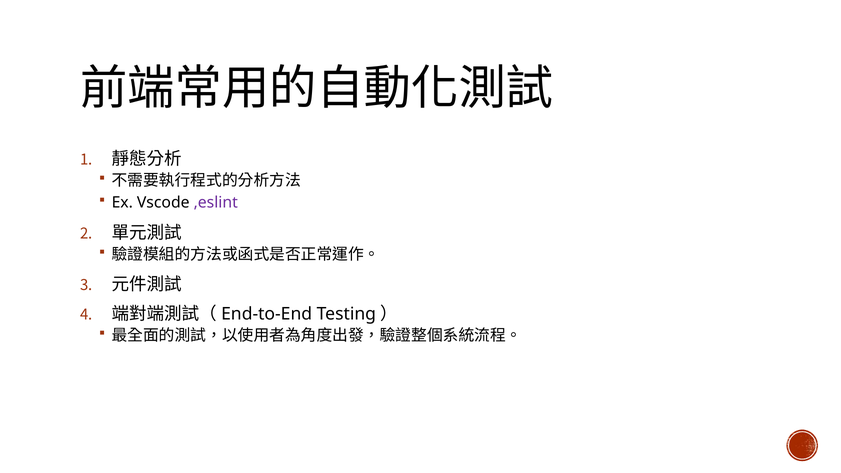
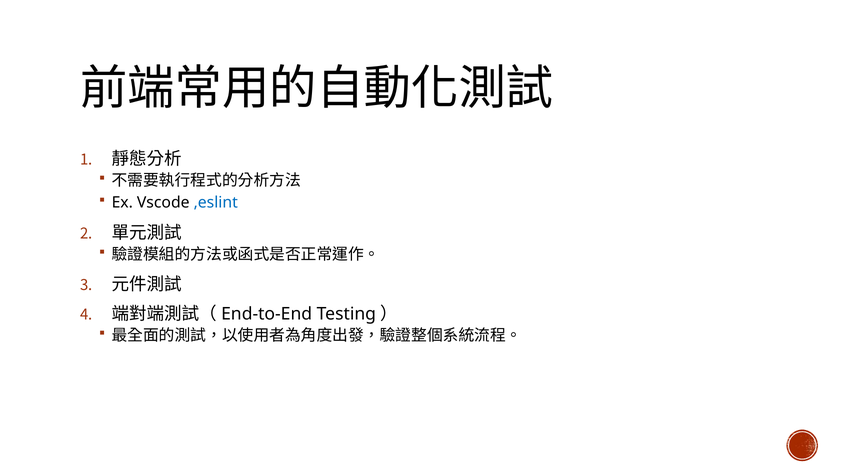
,eslint colour: purple -> blue
